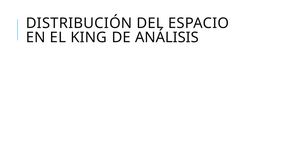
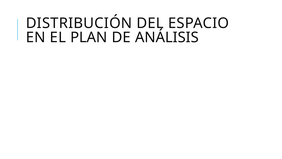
KING: KING -> PLAN
